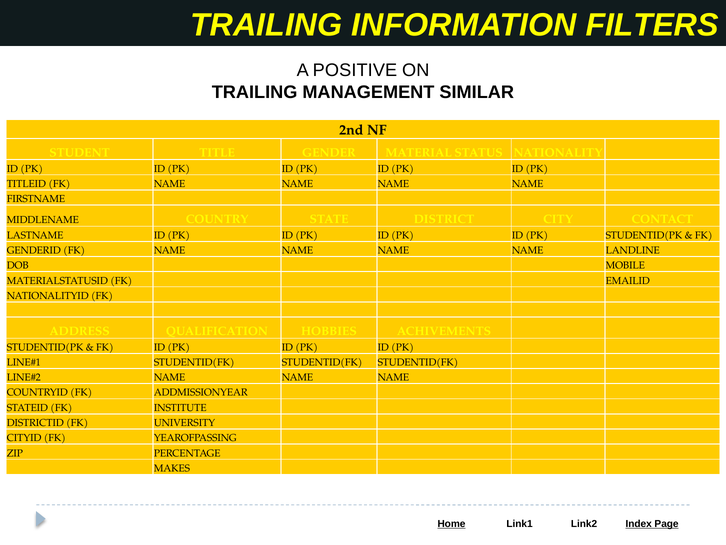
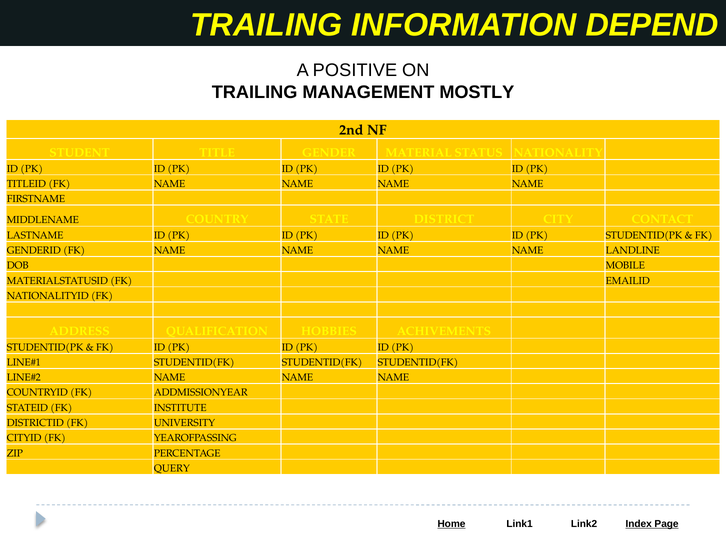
FILTERS: FILTERS -> DEPEND
SIMILAR: SIMILAR -> MOSTLY
MAKES: MAKES -> QUERY
